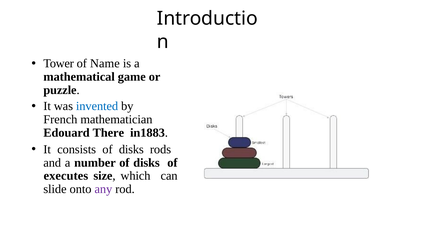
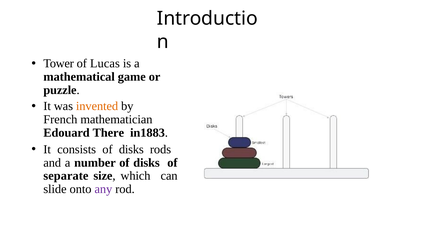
Name: Name -> Lucas
invented colour: blue -> orange
executes: executes -> separate
